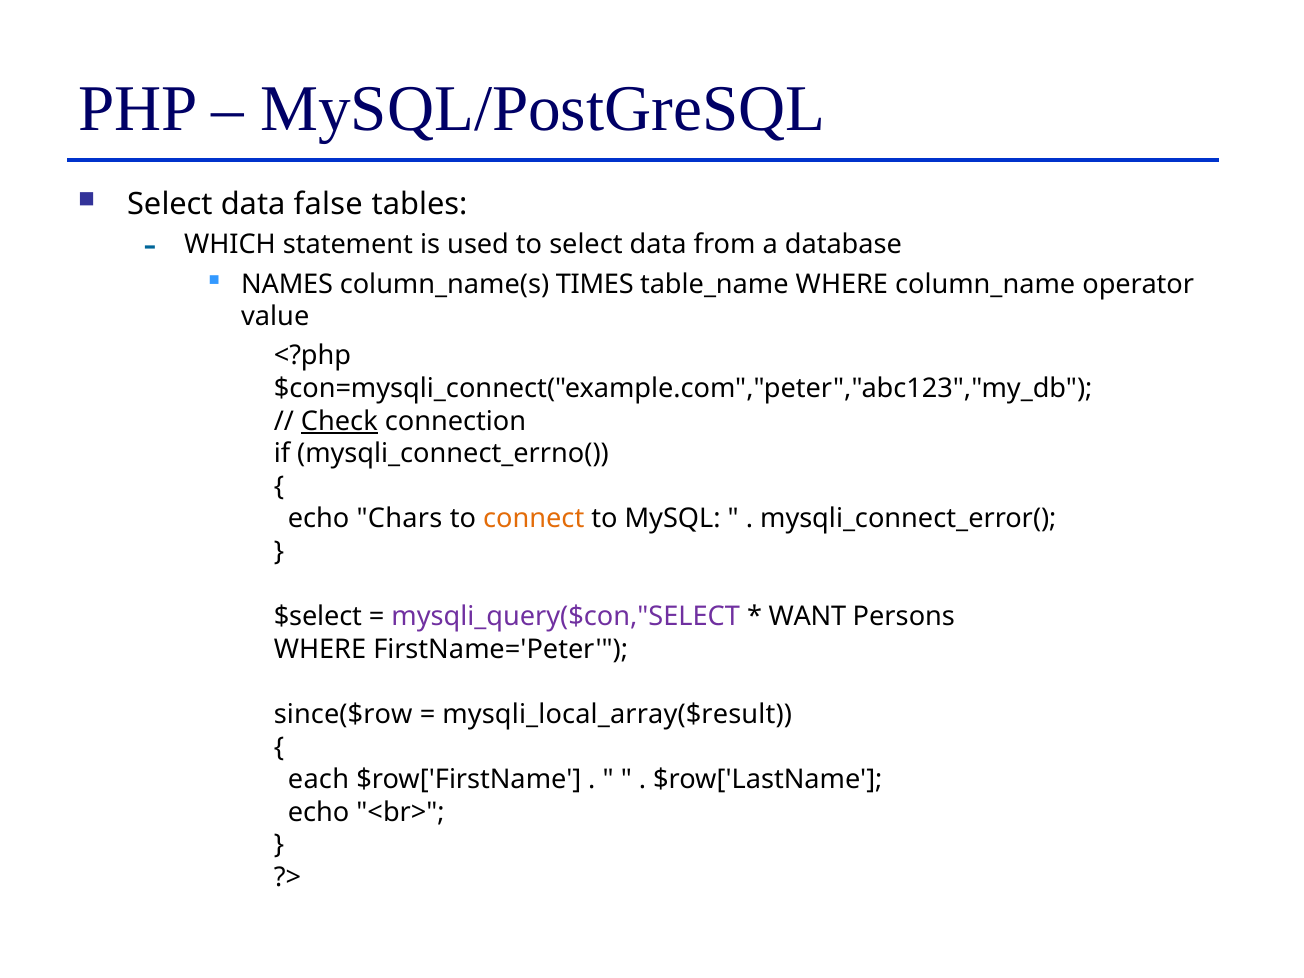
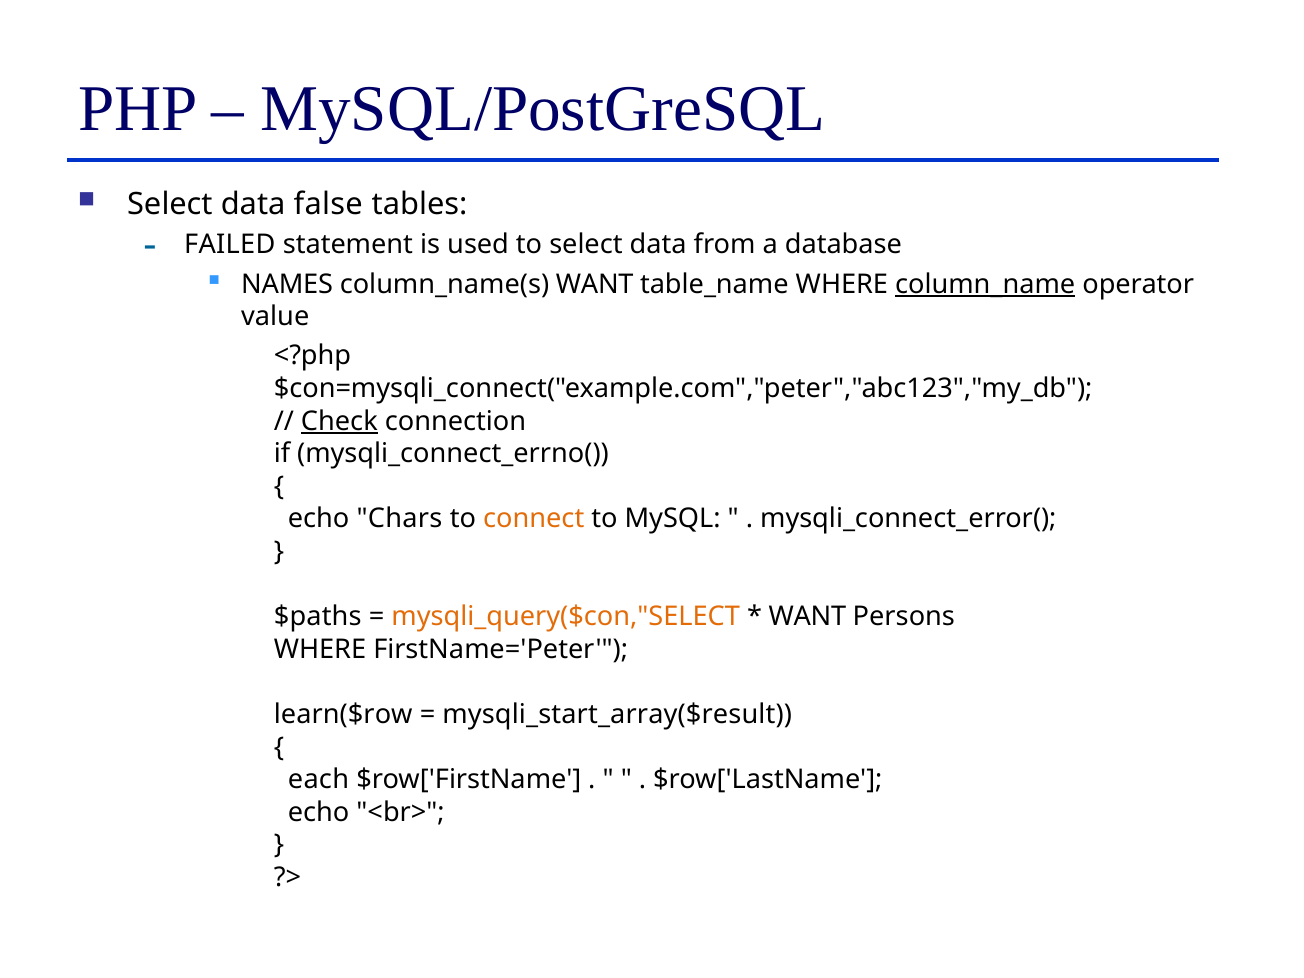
WHICH: WHICH -> FAILED
column_name(s TIMES: TIMES -> WANT
column_name underline: none -> present
$select: $select -> $paths
mysqli_query($con,"SELECT colour: purple -> orange
since($row: since($row -> learn($row
mysqli_local_array($result: mysqli_local_array($result -> mysqli_start_array($result
